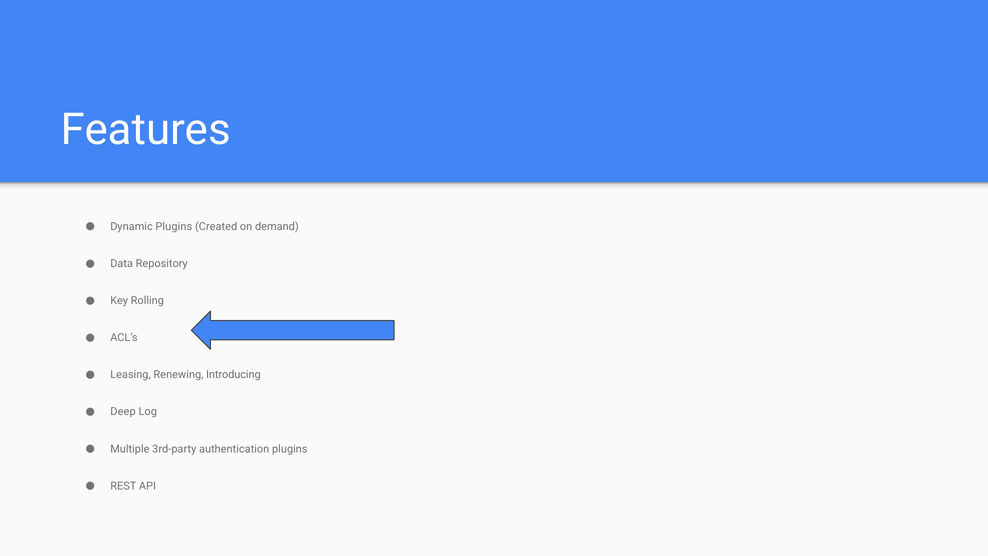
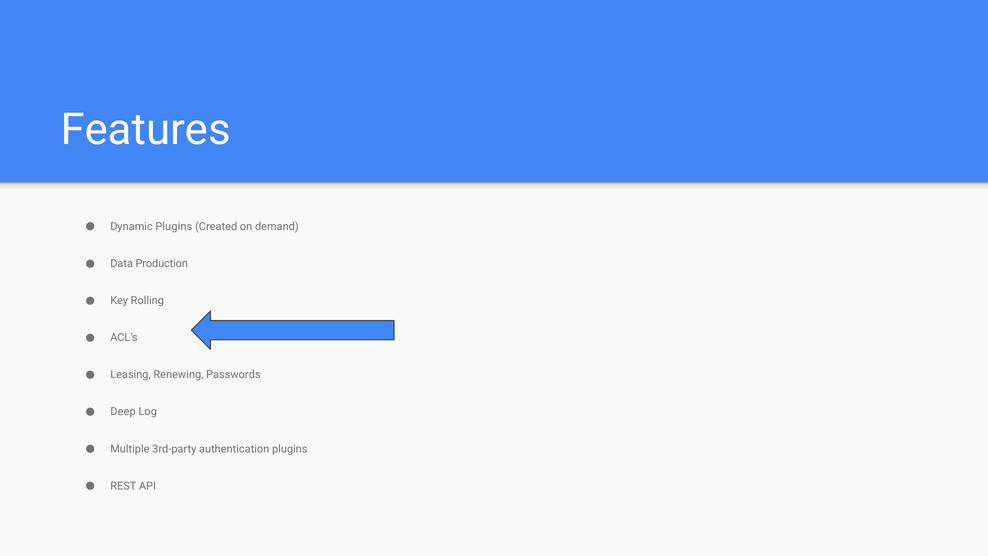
Repository: Repository -> Production
Introducing: Introducing -> Passwords
